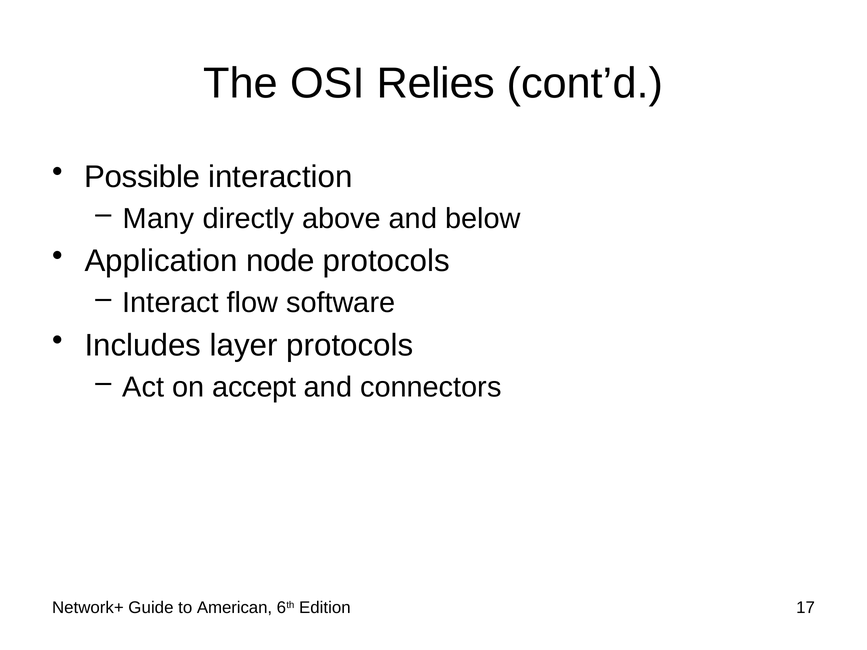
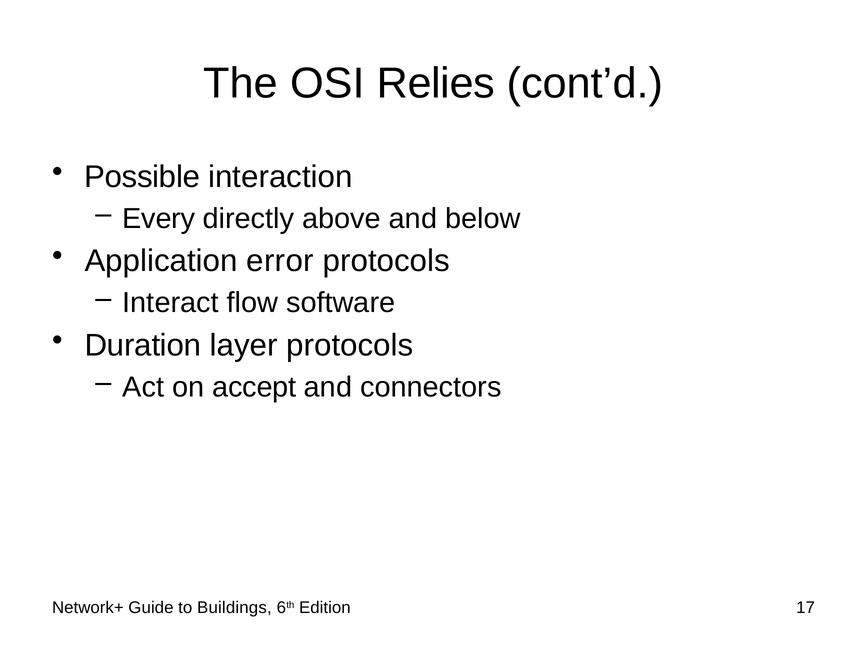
Many: Many -> Every
node: node -> error
Includes: Includes -> Duration
American: American -> Buildings
